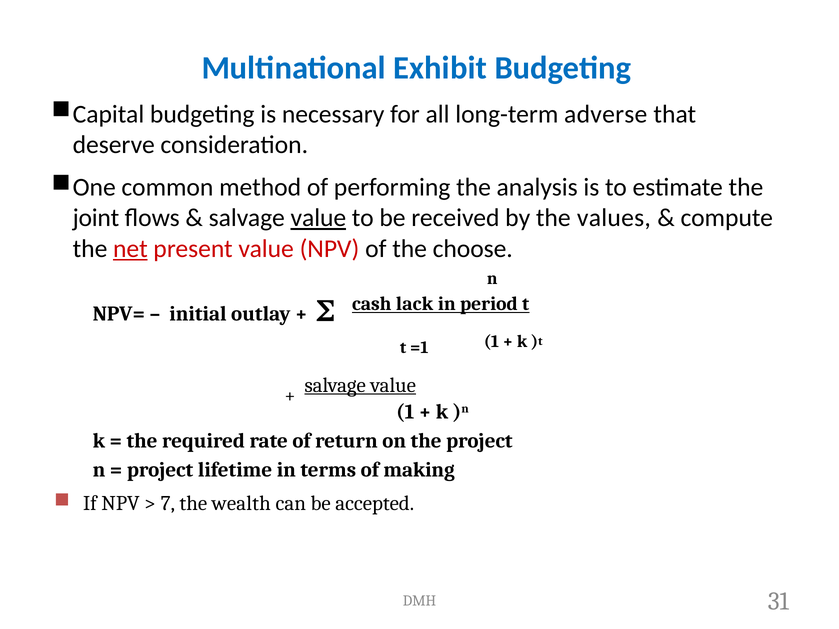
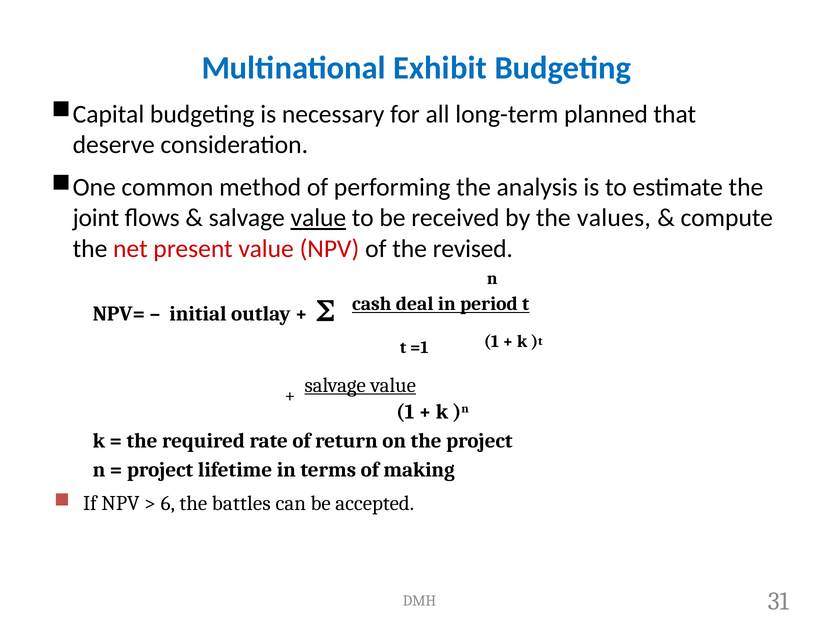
adverse: adverse -> planned
net underline: present -> none
choose: choose -> revised
lack: lack -> deal
7: 7 -> 6
wealth: wealth -> battles
